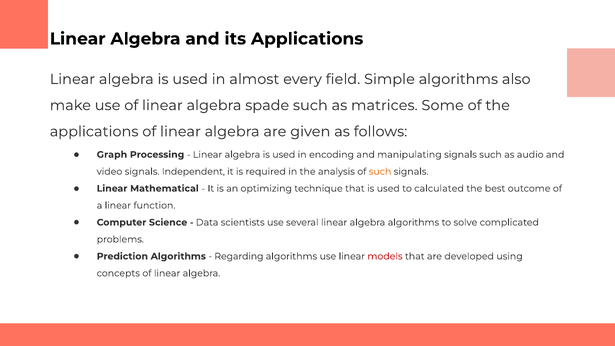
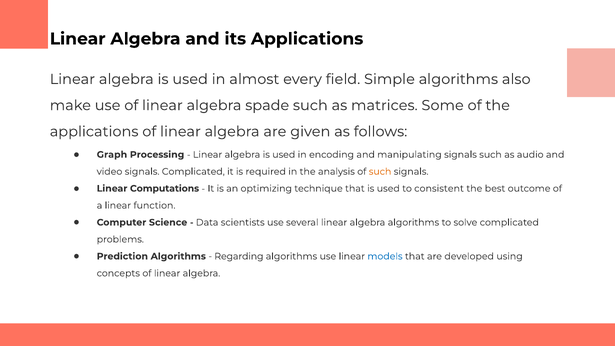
signals Independent: Independent -> Complicated
Mathematical: Mathematical -> Computations
calculated: calculated -> consistent
models colour: red -> blue
